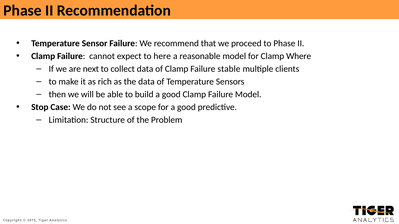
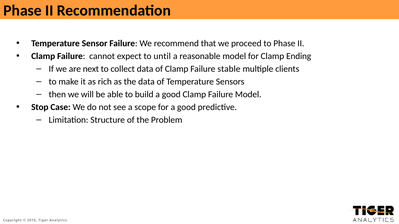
here: here -> until
Where: Where -> Ending
